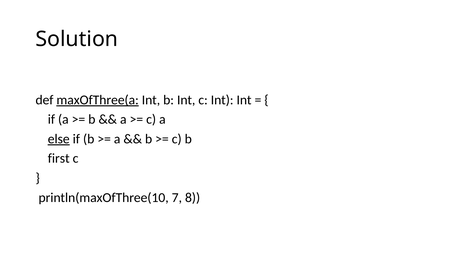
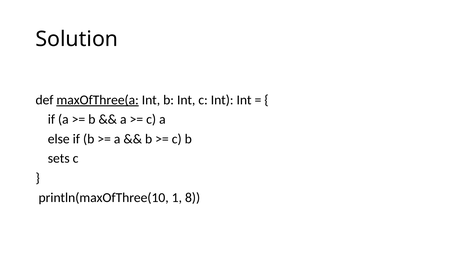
else underline: present -> none
first: first -> sets
7: 7 -> 1
